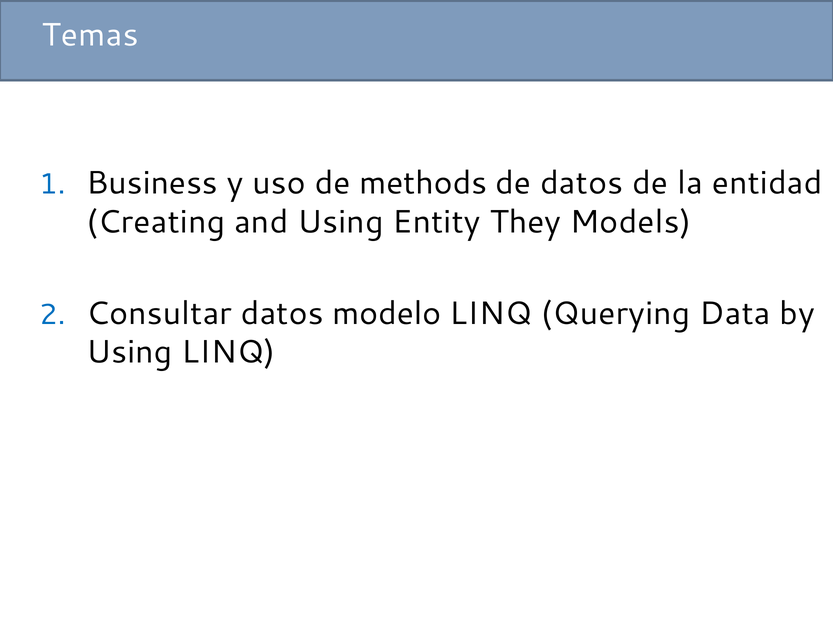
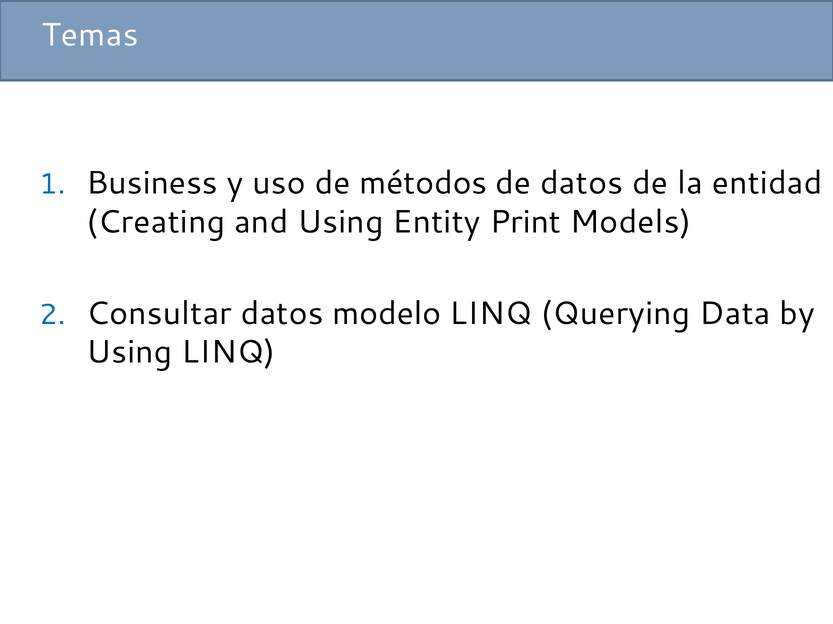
methods: methods -> métodos
They: They -> Print
